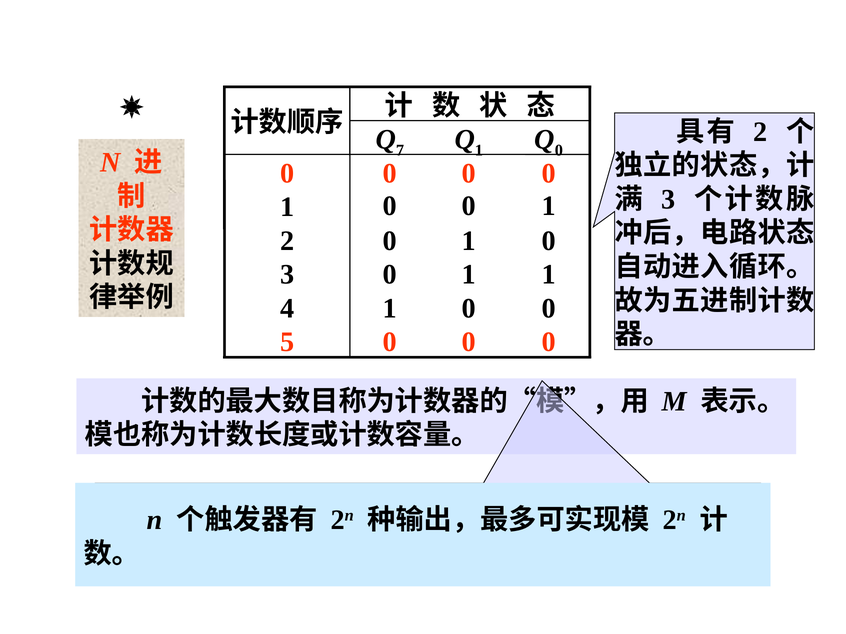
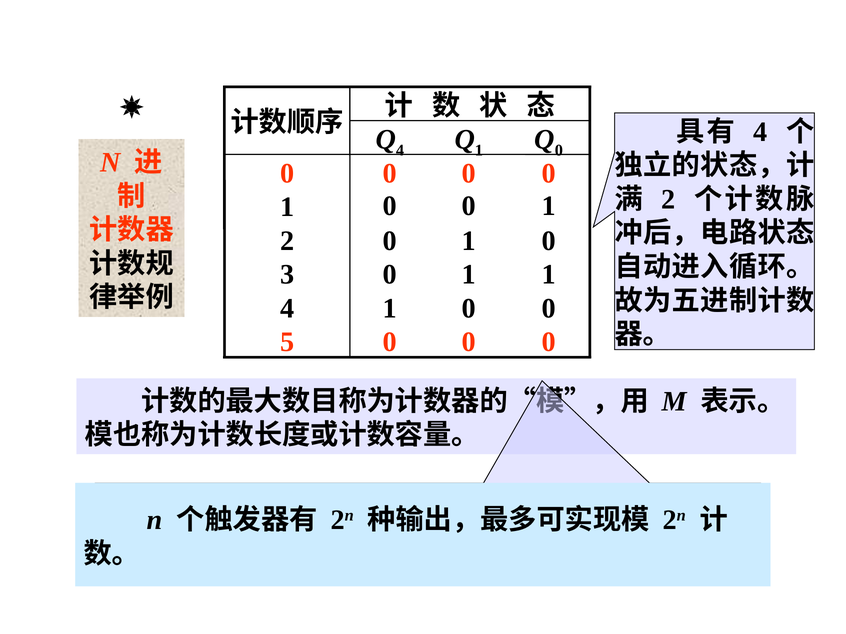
2 at (760, 132): 2 -> 4
7 at (400, 151): 7 -> 4
3 at (668, 199): 3 -> 2
